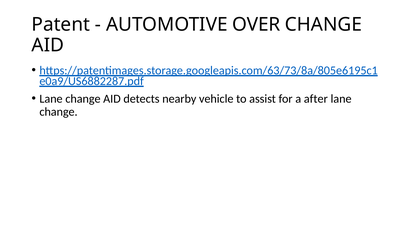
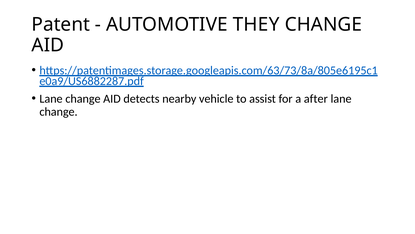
OVER: OVER -> THEY
